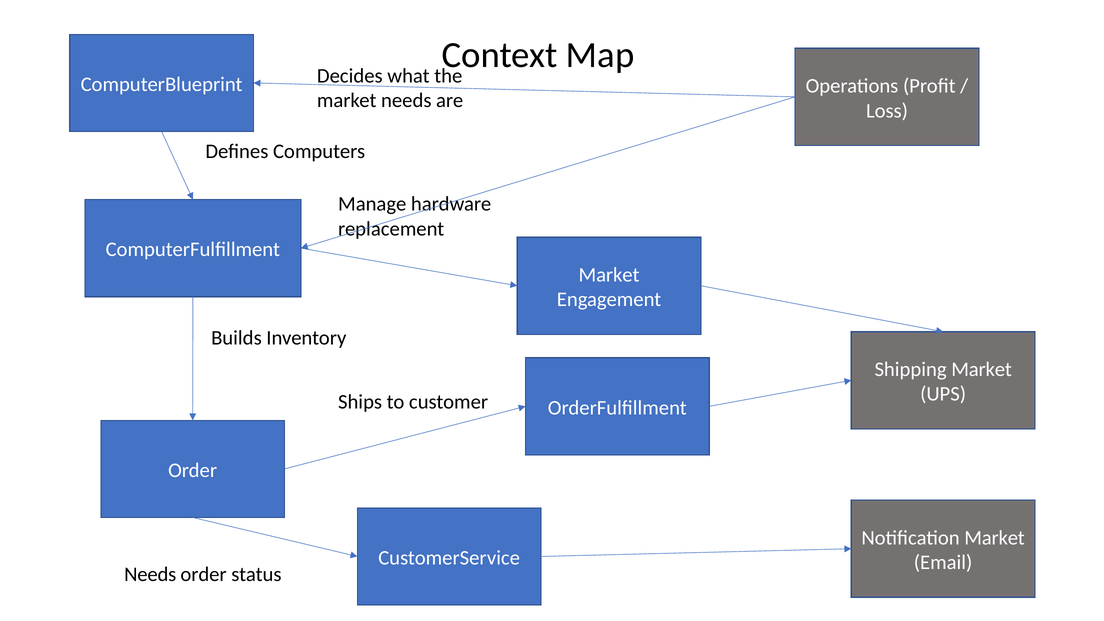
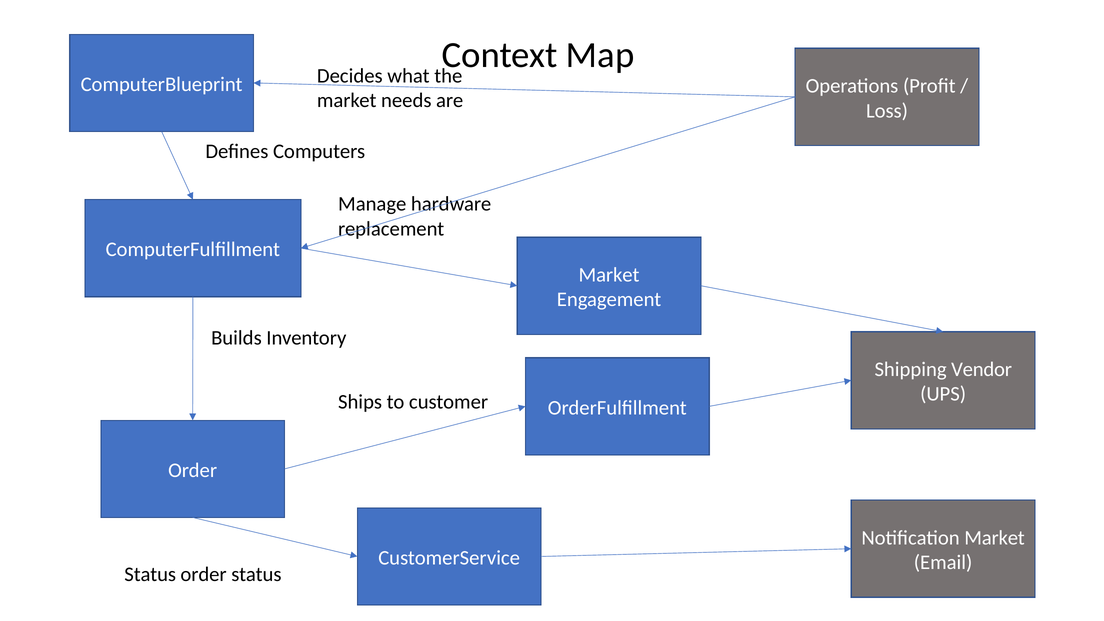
Shipping Market: Market -> Vendor
Needs at (150, 574): Needs -> Status
